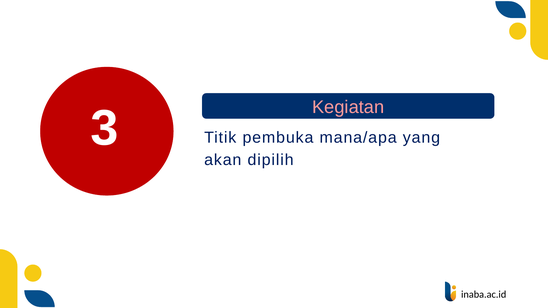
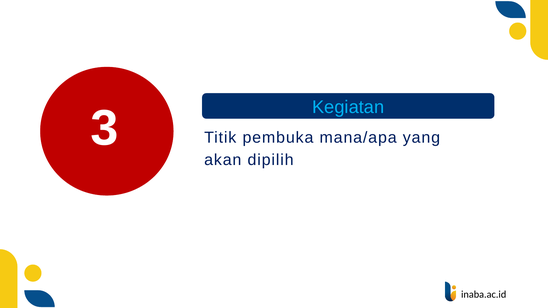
Kegiatan colour: pink -> light blue
